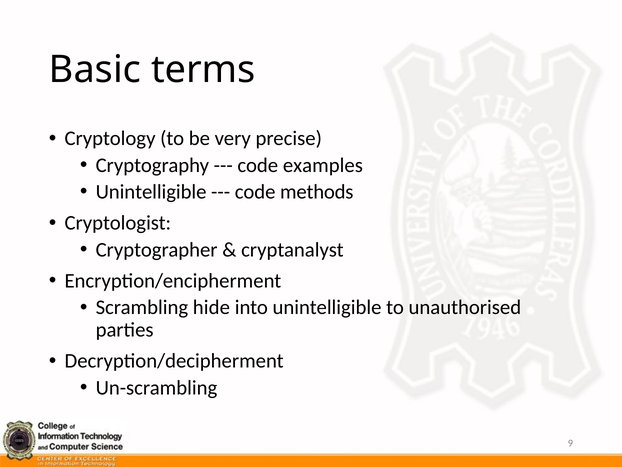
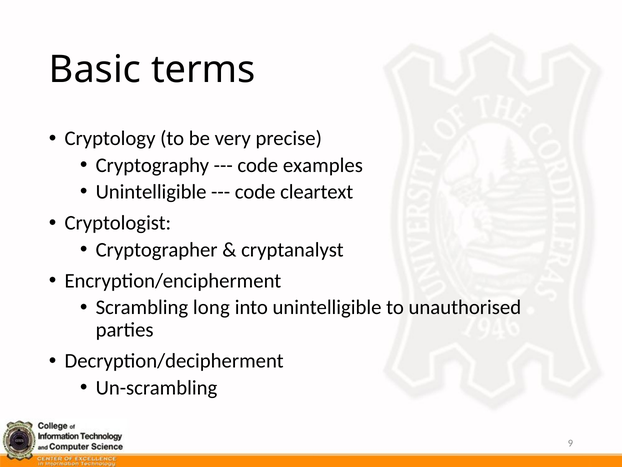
methods: methods -> cleartext
hide: hide -> long
